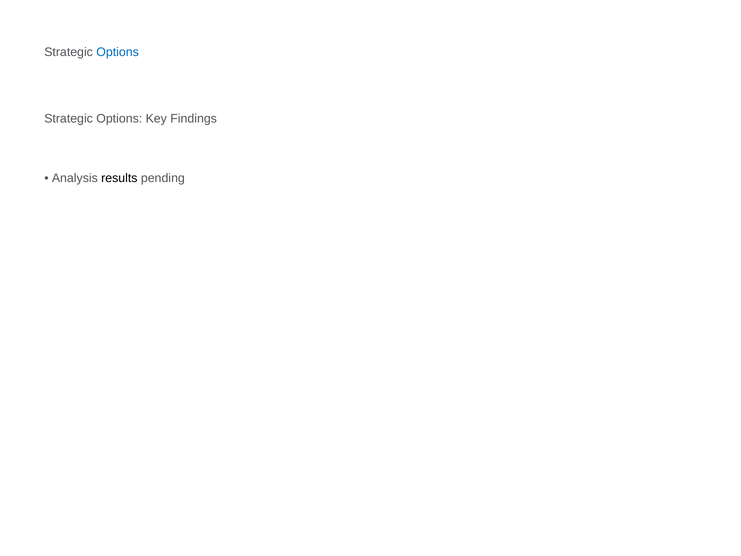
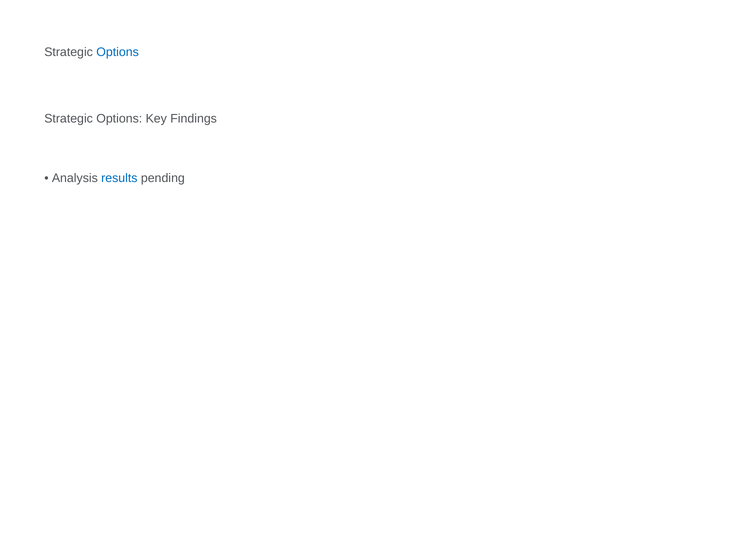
results colour: black -> blue
